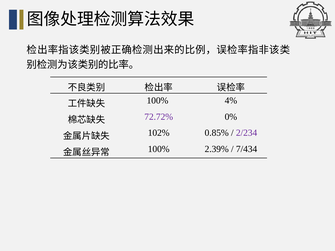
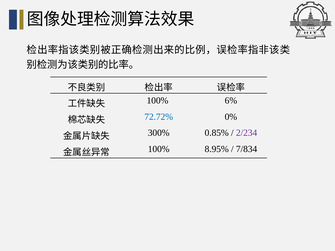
4%: 4% -> 6%
72.72% colour: purple -> blue
102%: 102% -> 300%
2.39%: 2.39% -> 8.95%
7/434: 7/434 -> 7/834
